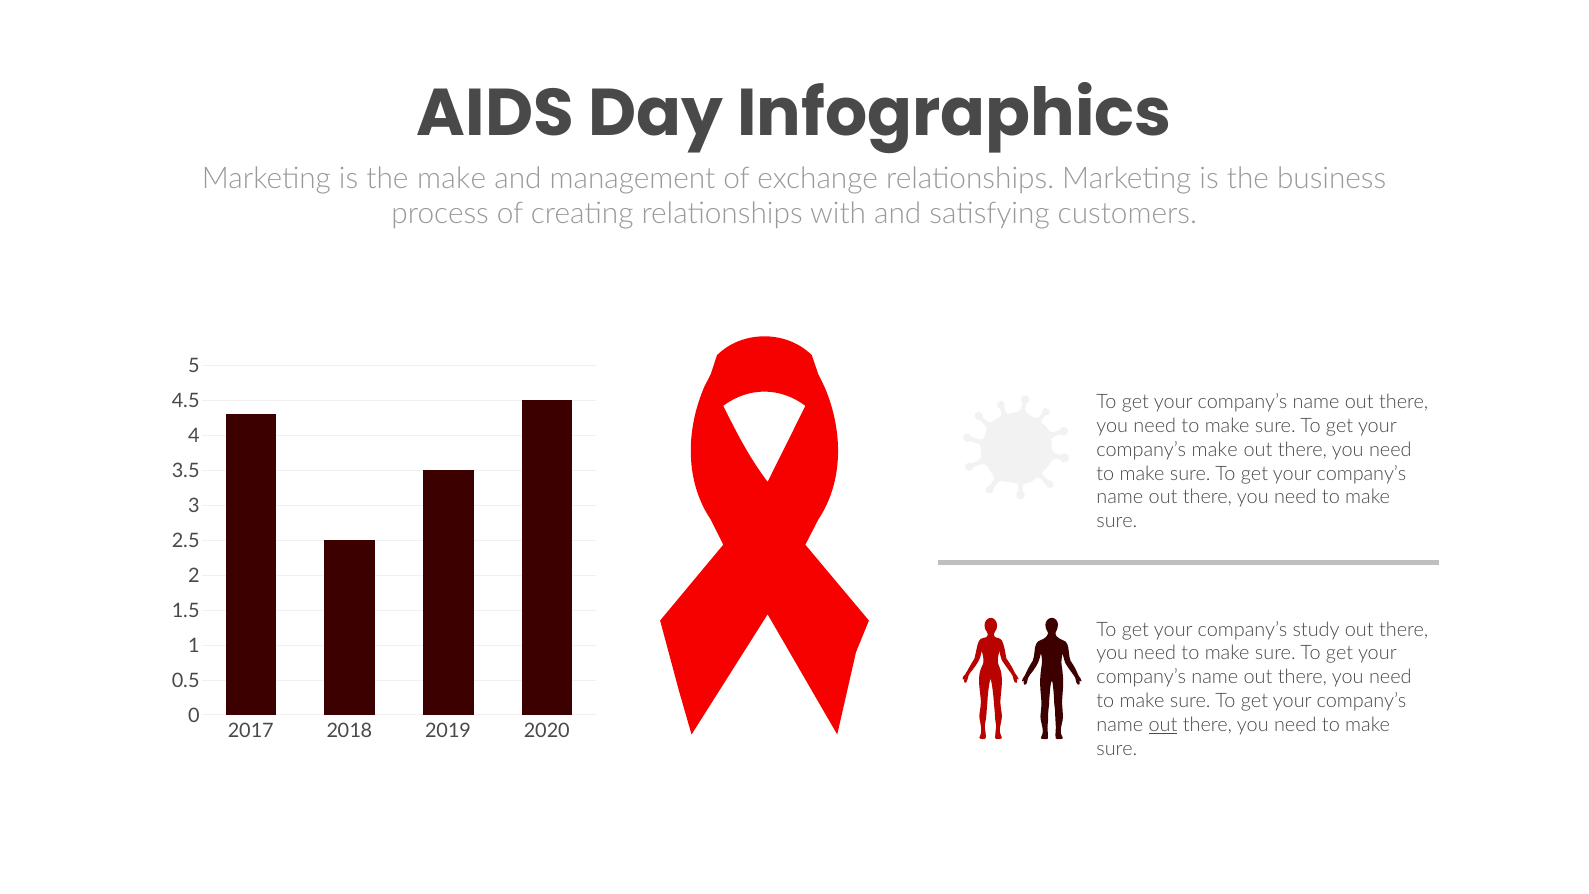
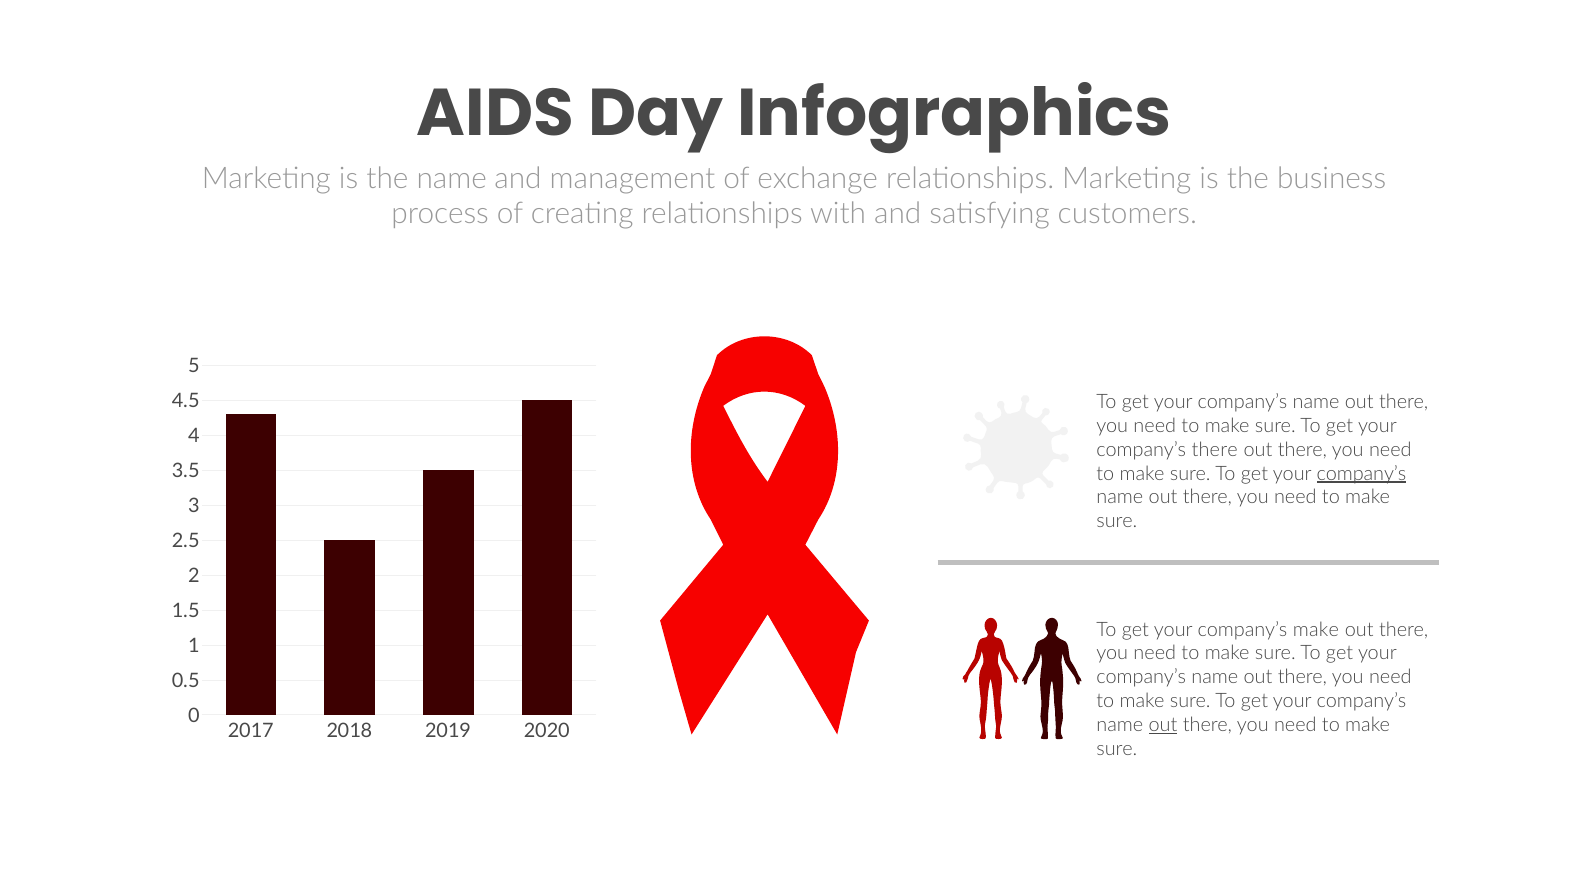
the make: make -> name
company’s make: make -> there
company’s at (1362, 474) underline: none -> present
company’s study: study -> make
